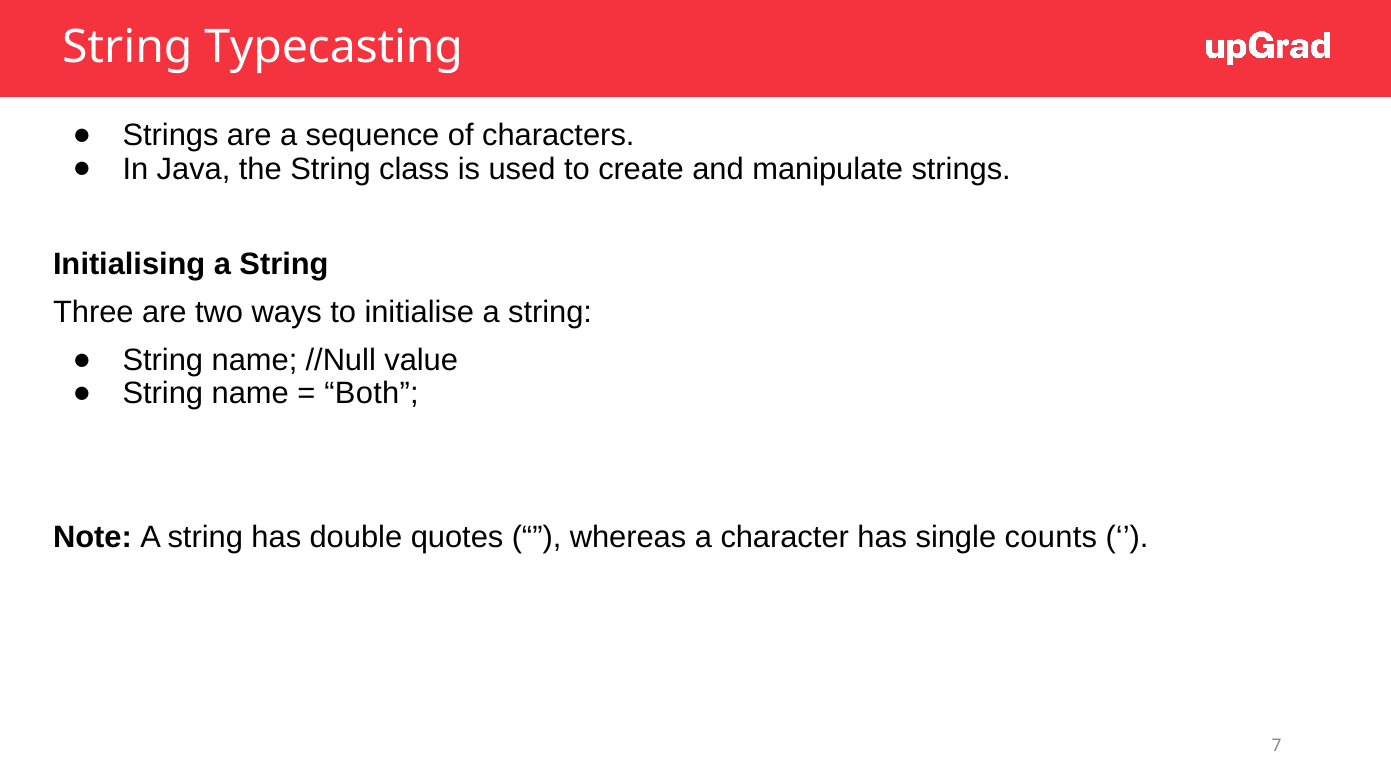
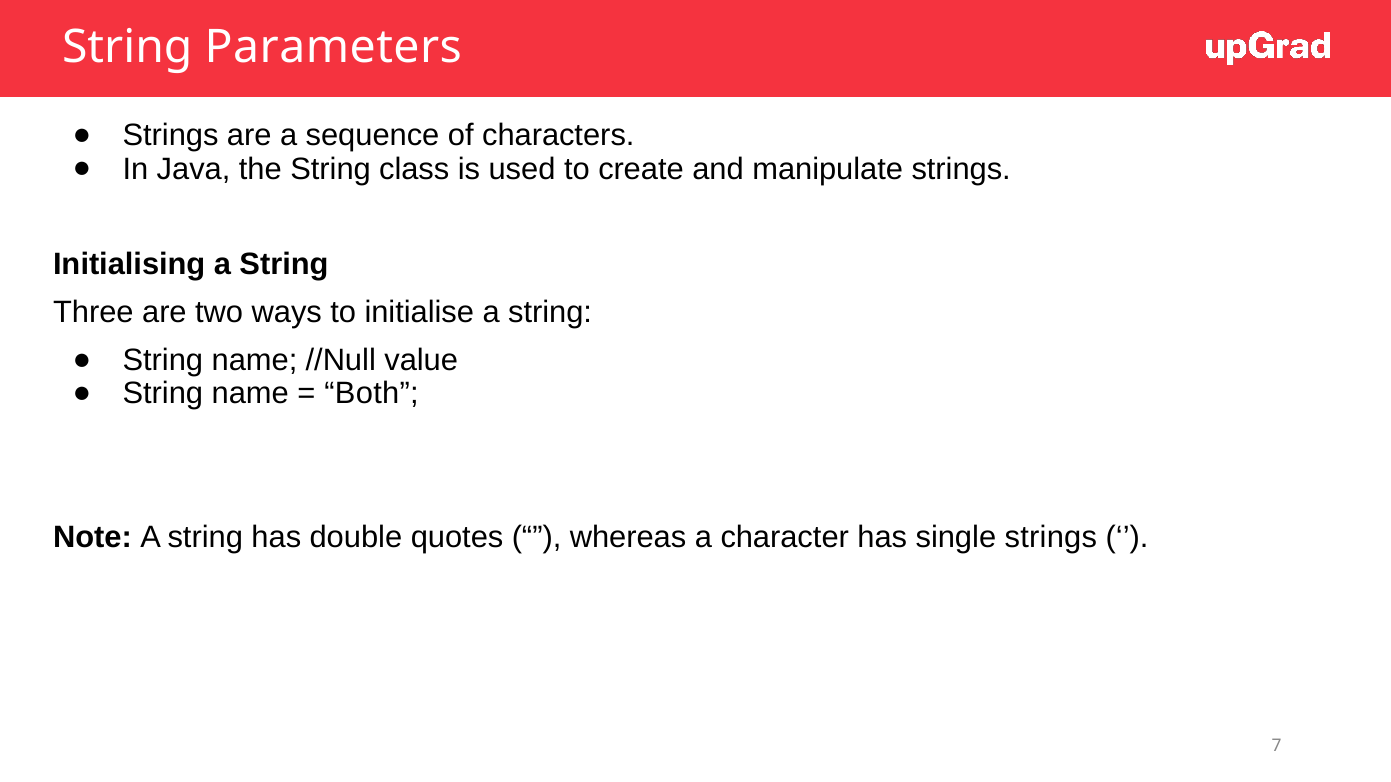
Typecasting: Typecasting -> Parameters
single counts: counts -> strings
